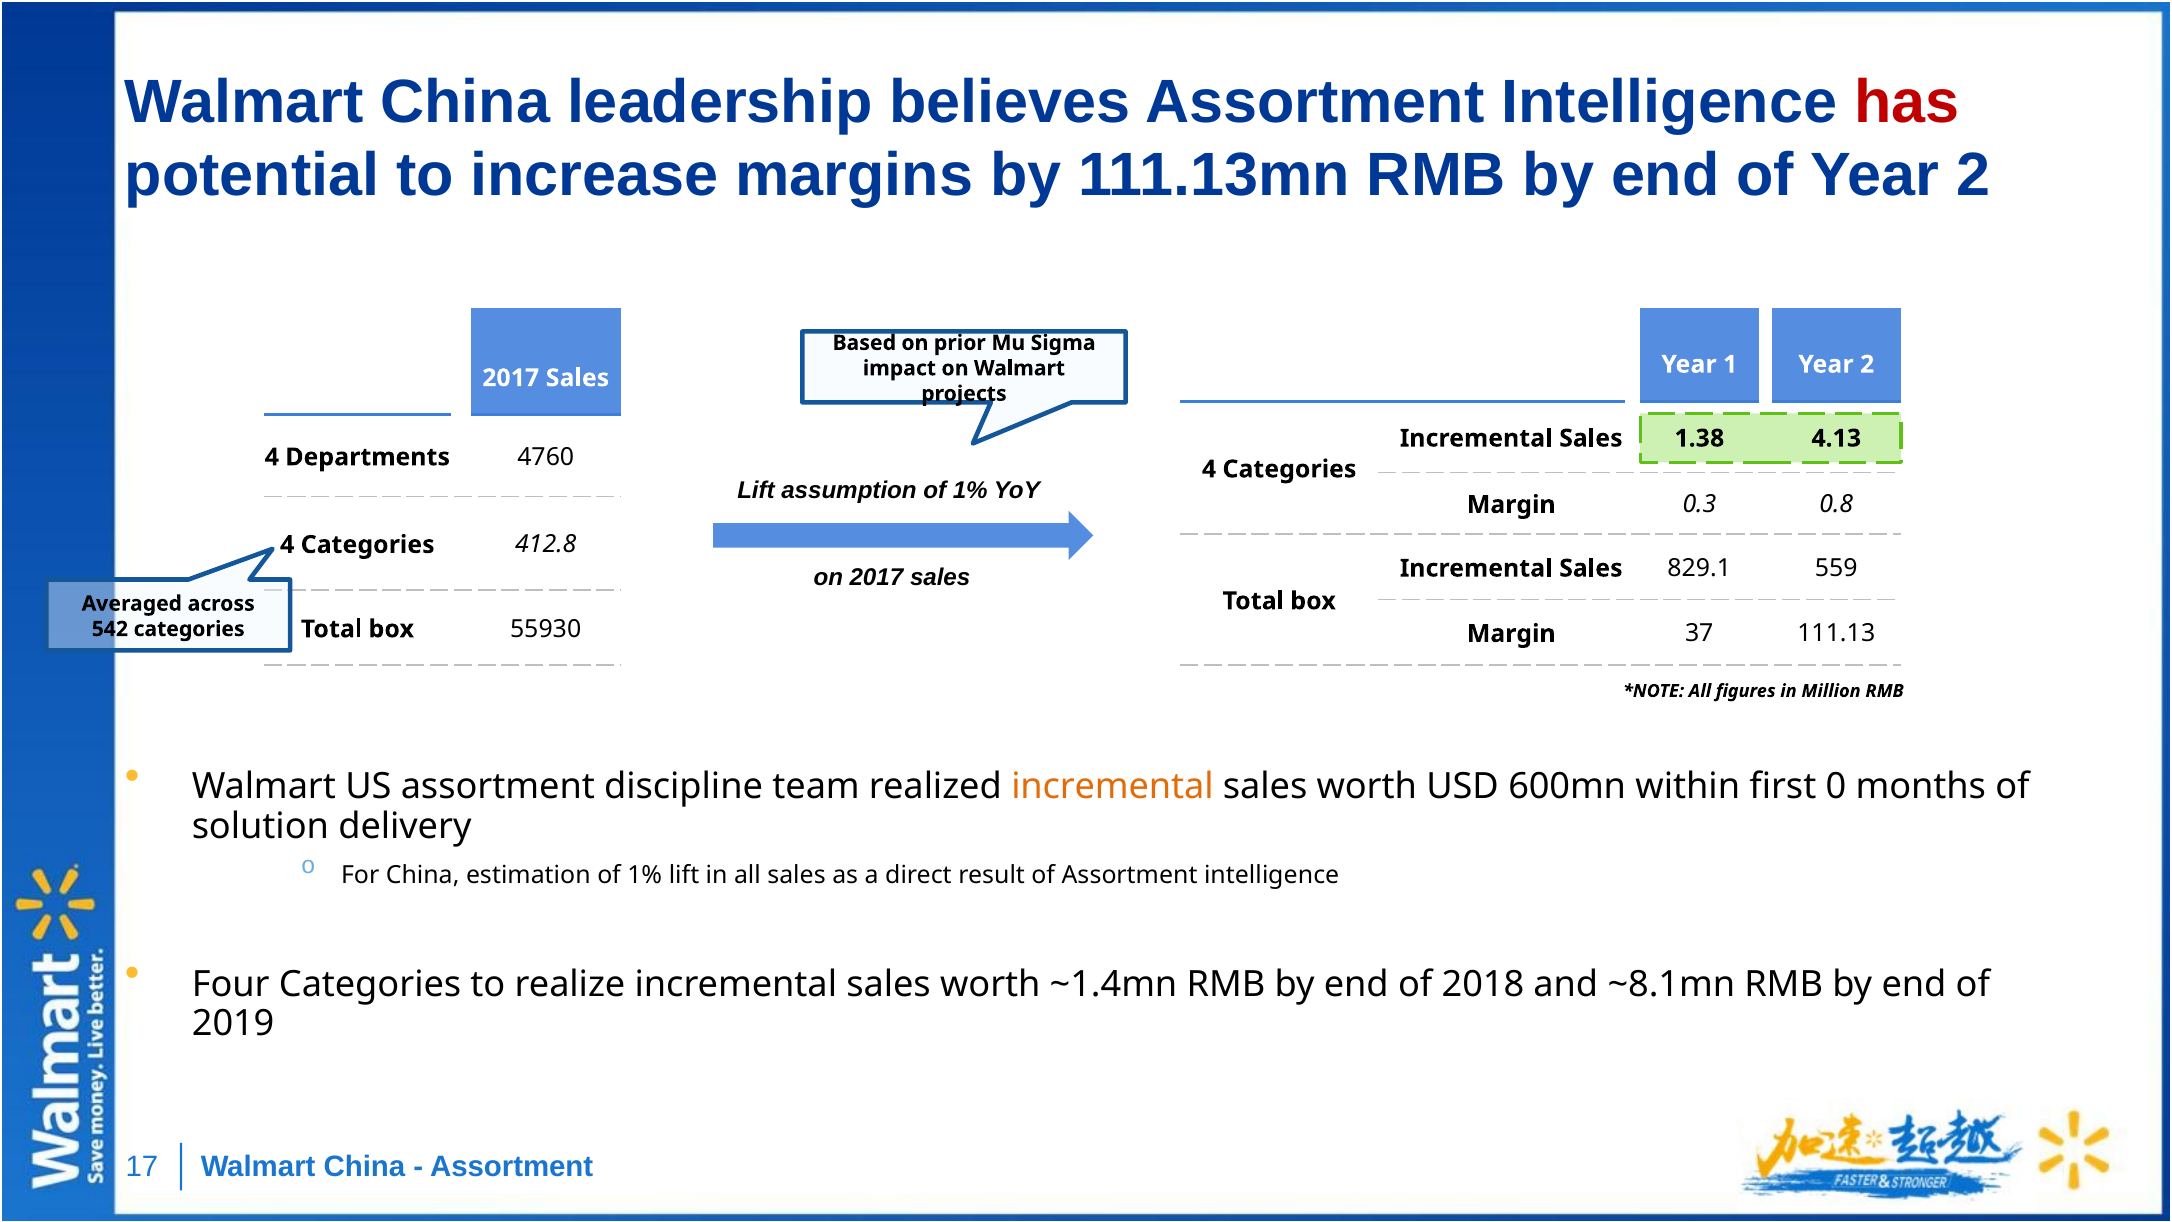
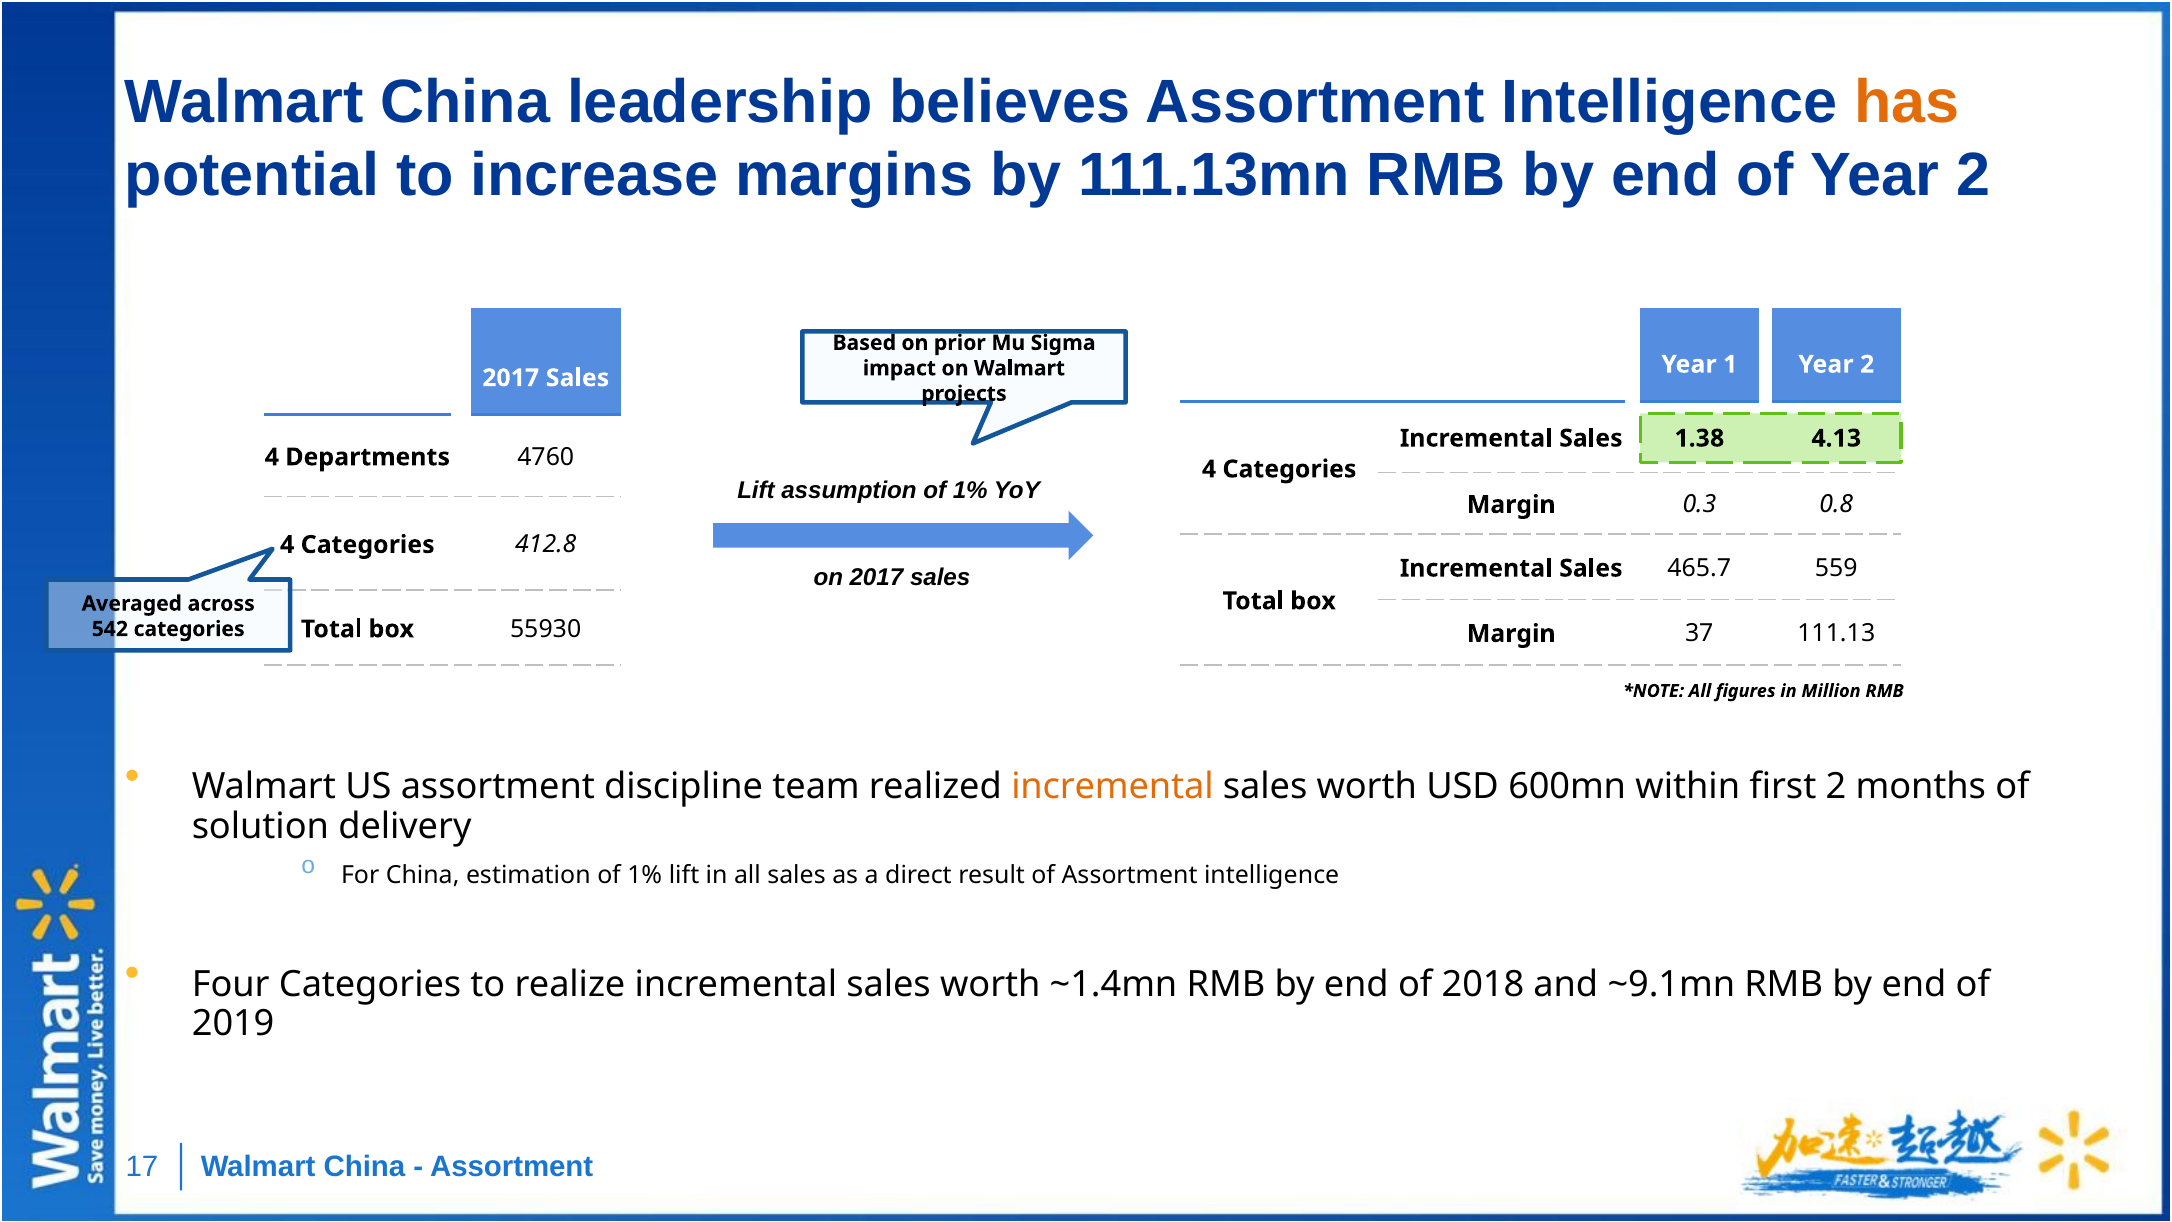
has colour: red -> orange
829.1: 829.1 -> 465.7
first 0: 0 -> 2
~8.1mn: ~8.1mn -> ~9.1mn
